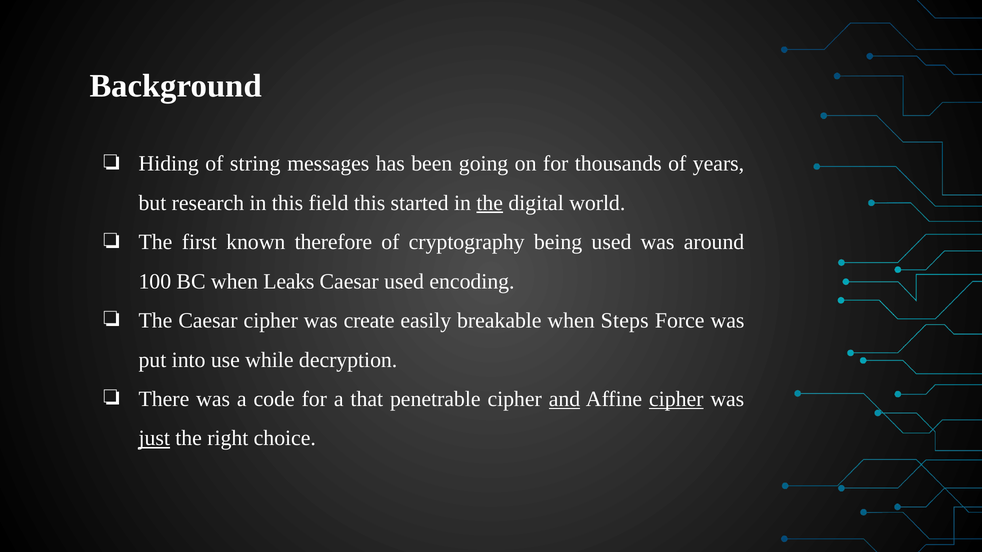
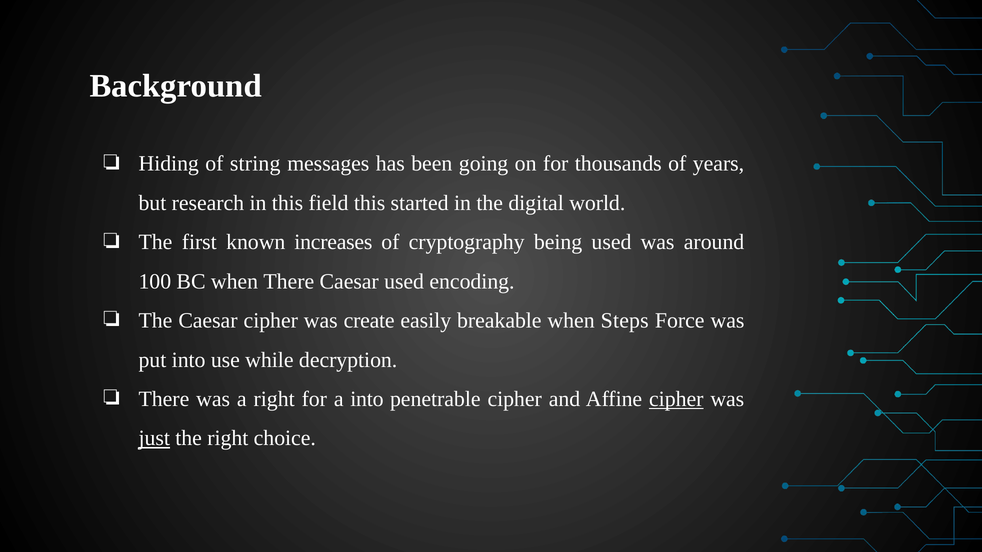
the at (490, 203) underline: present -> none
therefore: therefore -> increases
when Leaks: Leaks -> There
a code: code -> right
a that: that -> into
and underline: present -> none
